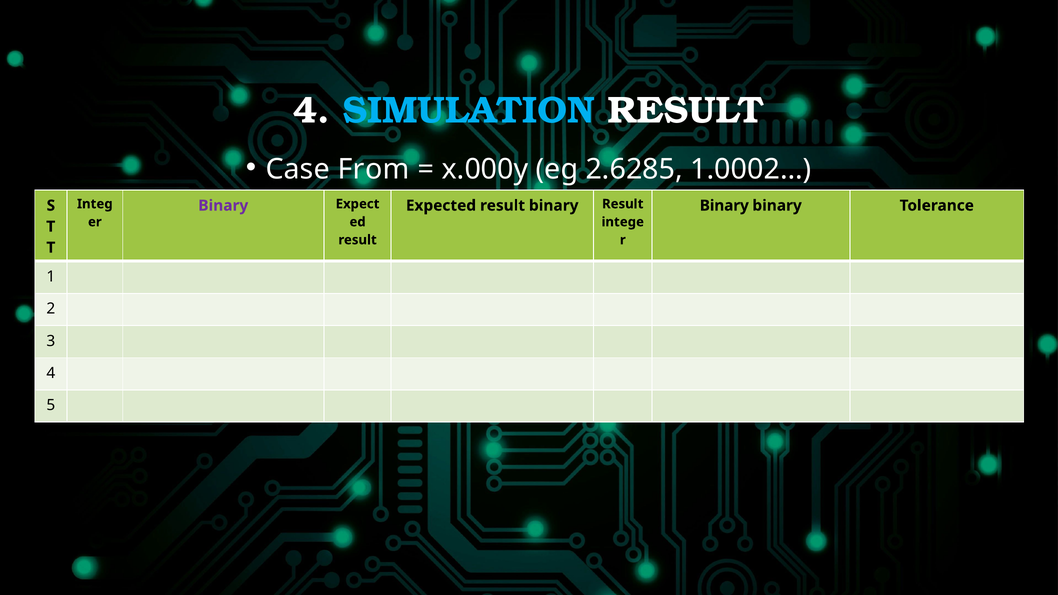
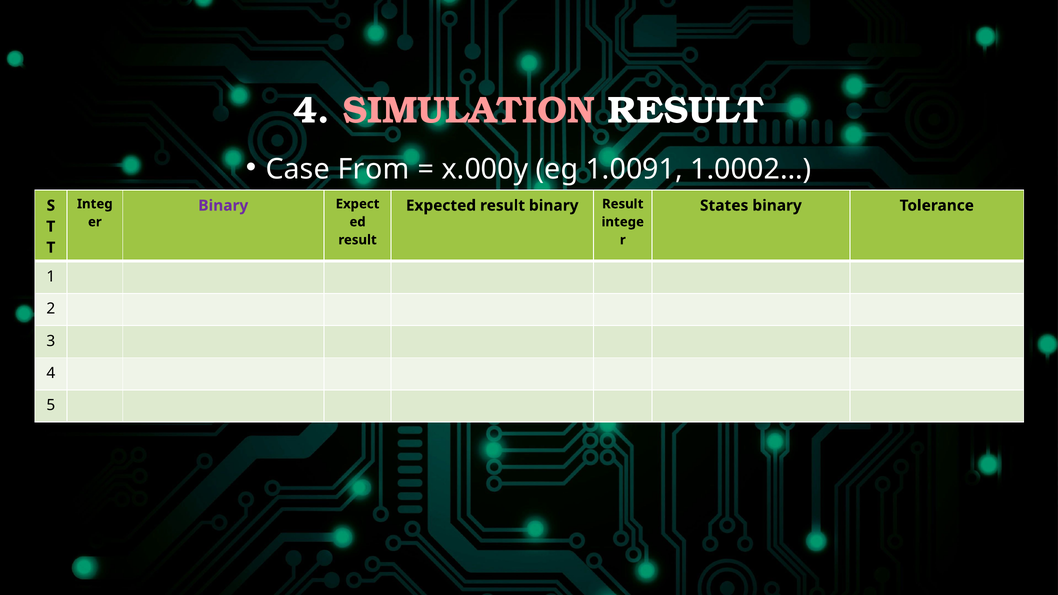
SIMULATION colour: light blue -> pink
2.6285: 2.6285 -> 1.0091
Binary at (724, 206): Binary -> States
